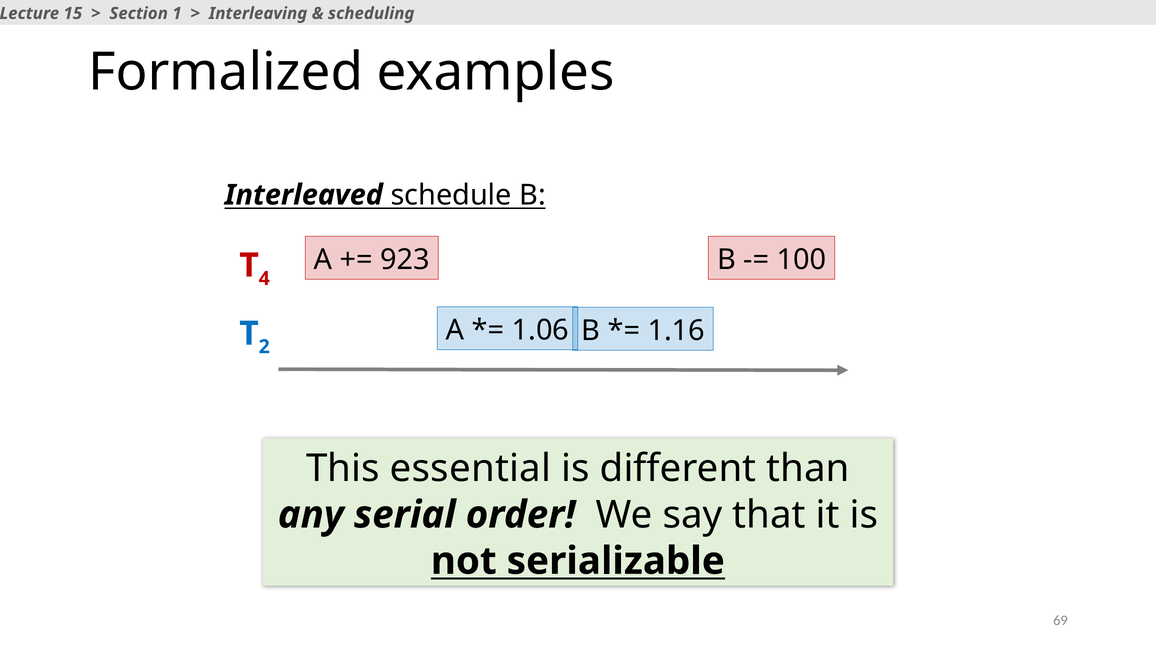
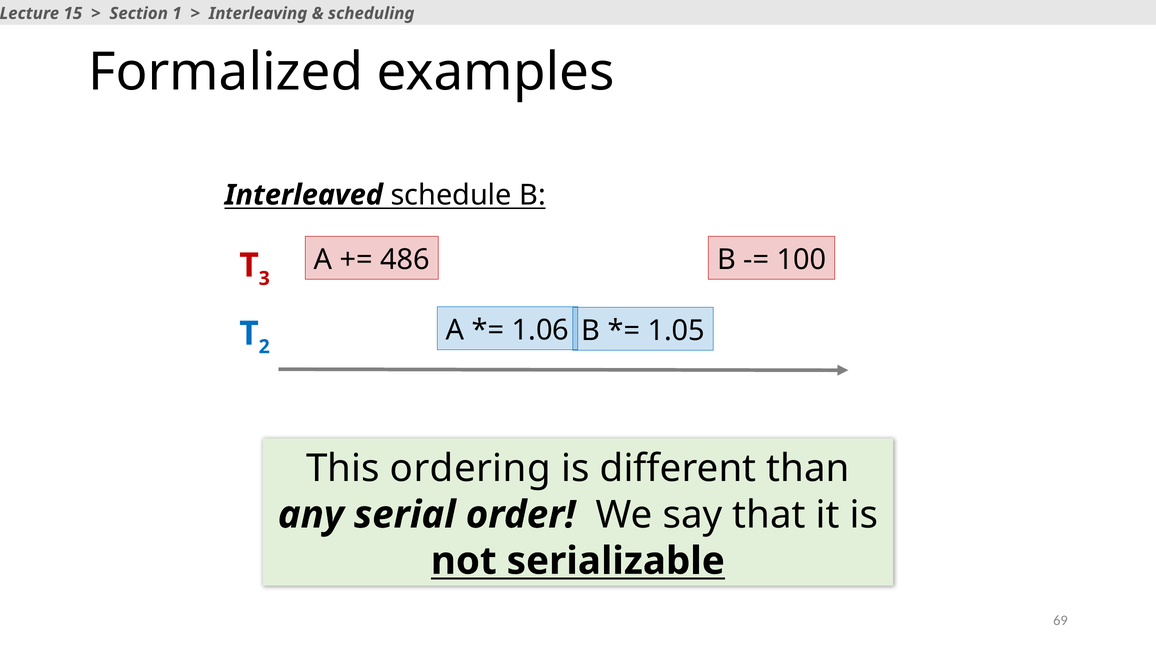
923: 923 -> 486
4: 4 -> 3
1.16: 1.16 -> 1.05
essential: essential -> ordering
